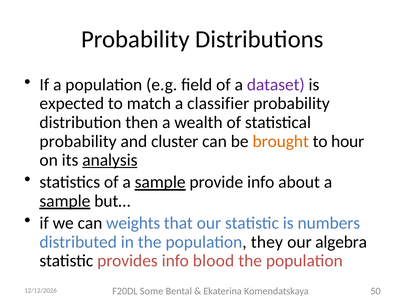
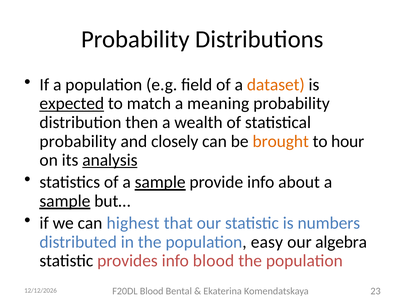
dataset colour: purple -> orange
expected underline: none -> present
classifier: classifier -> meaning
cluster: cluster -> closely
weights: weights -> highest
they: they -> easy
F20DL Some: Some -> Blood
50: 50 -> 23
